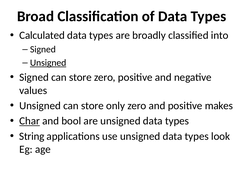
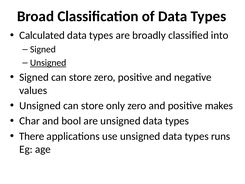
Char underline: present -> none
String: String -> There
look: look -> runs
